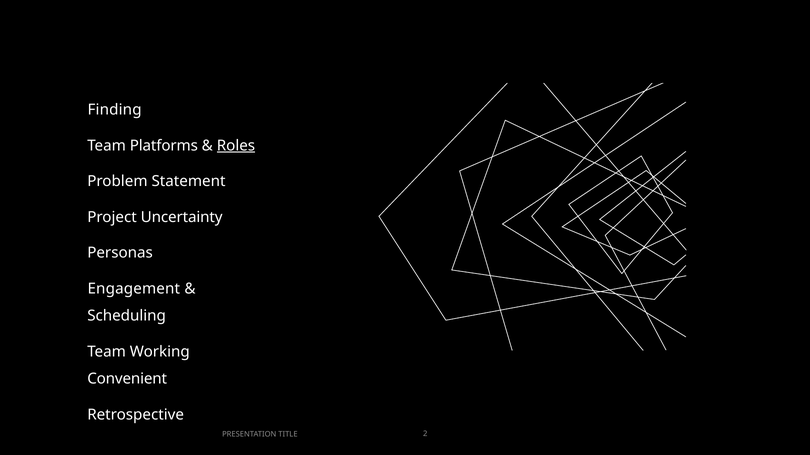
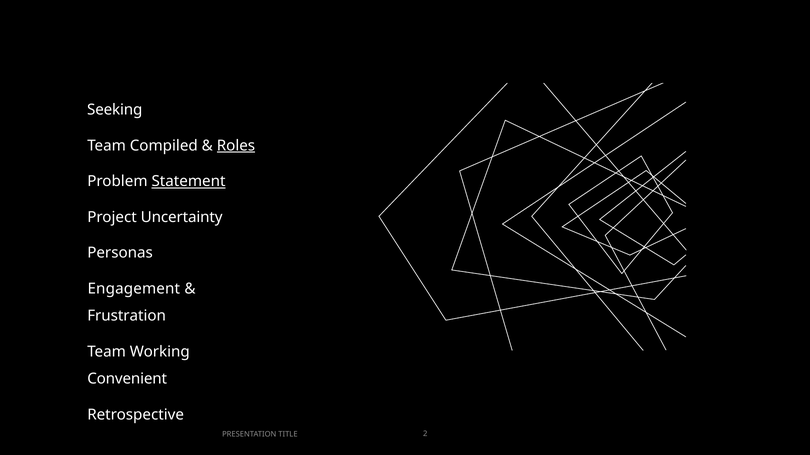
Finding: Finding -> Seeking
Platforms: Platforms -> Compiled
Statement underline: none -> present
Scheduling: Scheduling -> Frustration
